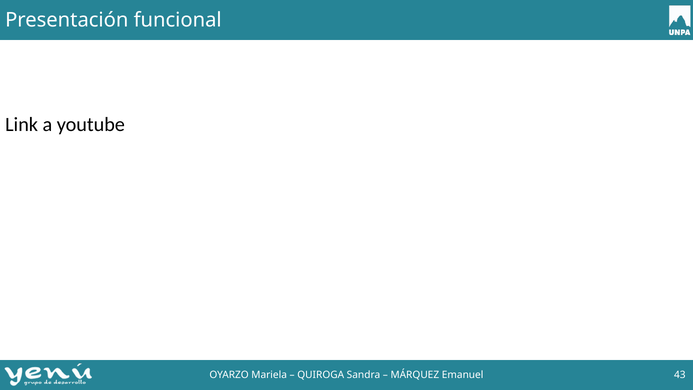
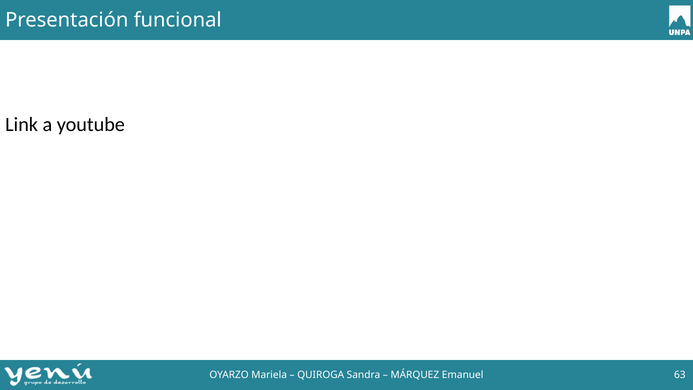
43: 43 -> 63
